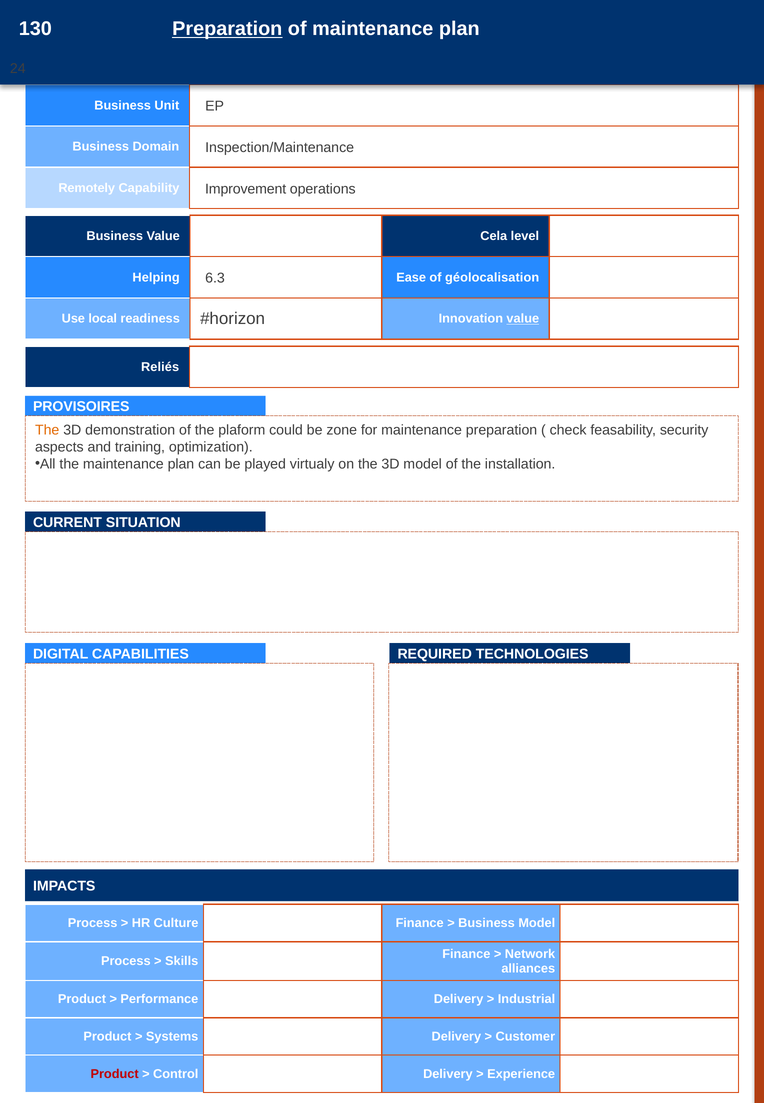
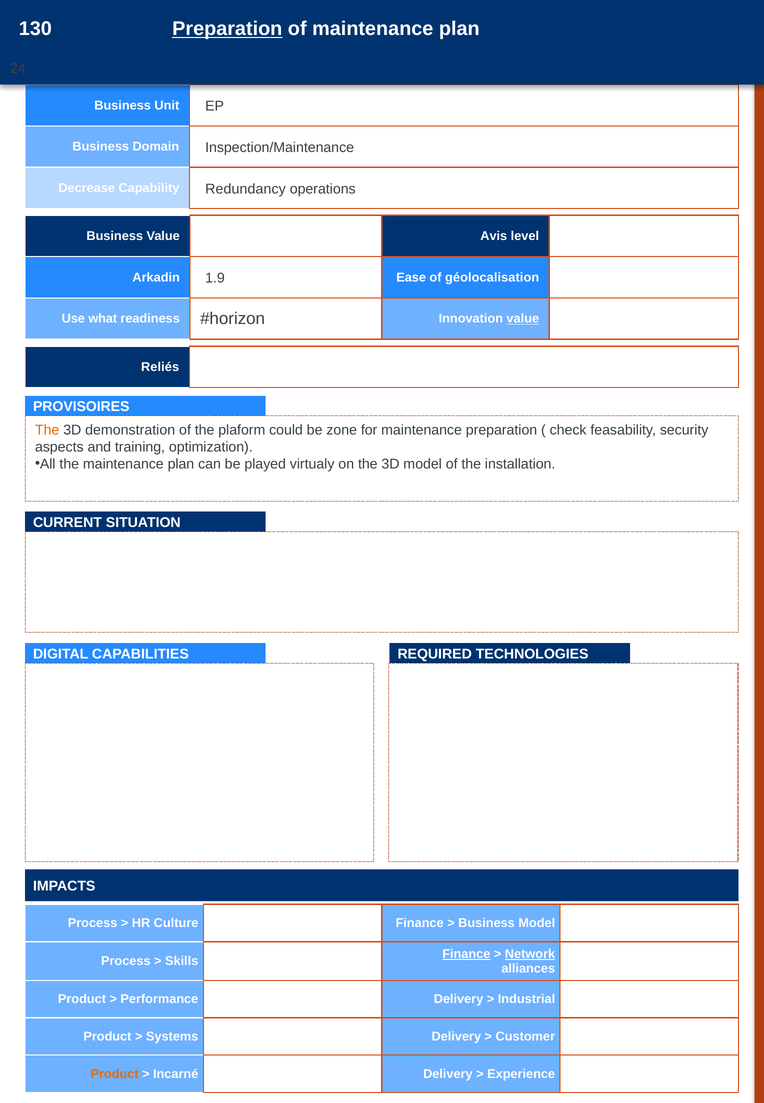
Remotely: Remotely -> Decrease
Improvement: Improvement -> Redundancy
Cela: Cela -> Avis
Helping: Helping -> Arkadin
6.3: 6.3 -> 1.9
local: local -> what
Finance at (466, 955) underline: none -> present
Network underline: none -> present
Product at (115, 1074) colour: red -> orange
Control: Control -> Incarné
